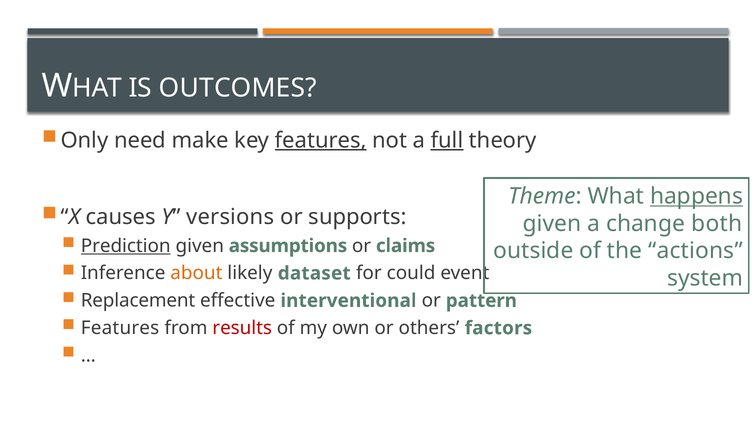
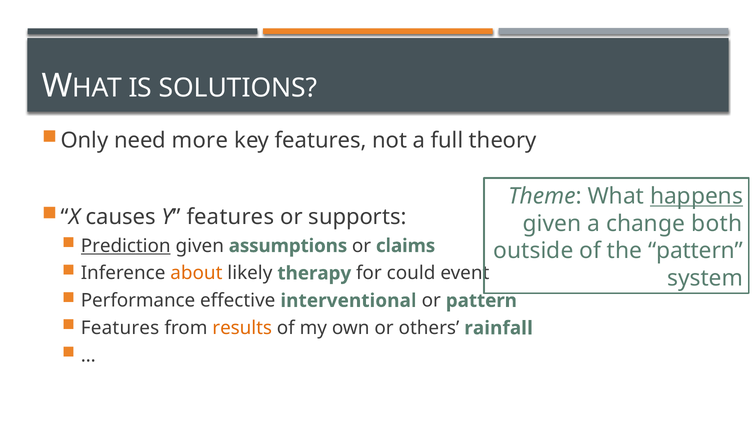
OUTCOMES: OUTCOMES -> SOLUTIONS
make: make -> more
features at (321, 140) underline: present -> none
full underline: present -> none
Y versions: versions -> features
the actions: actions -> pattern
dataset: dataset -> therapy
Replacement: Replacement -> Performance
results colour: red -> orange
factors: factors -> rainfall
